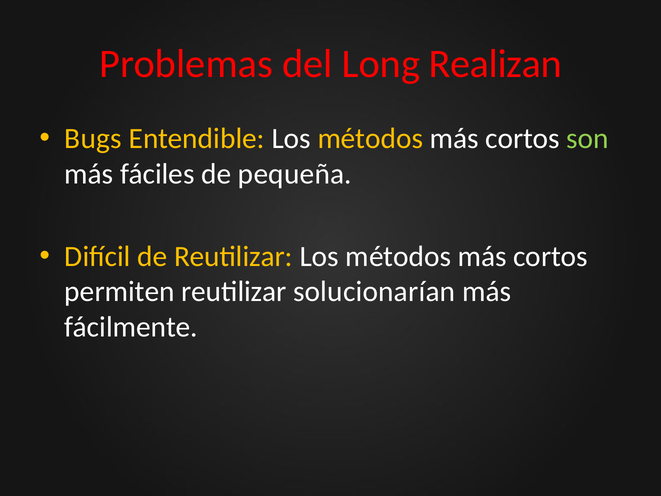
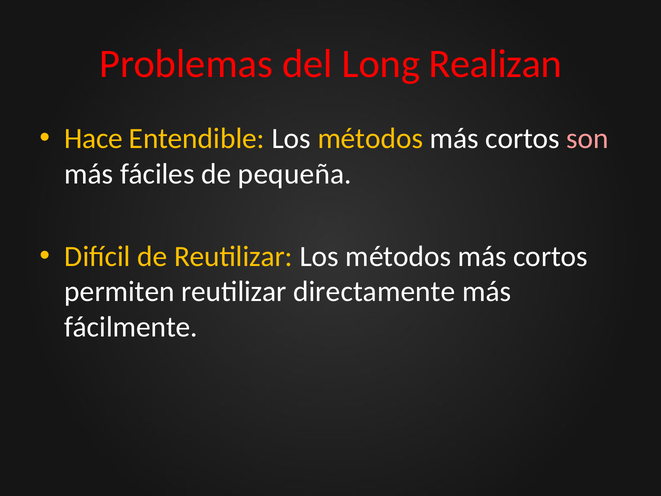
Bugs: Bugs -> Hace
son colour: light green -> pink
solucionarían: solucionarían -> directamente
